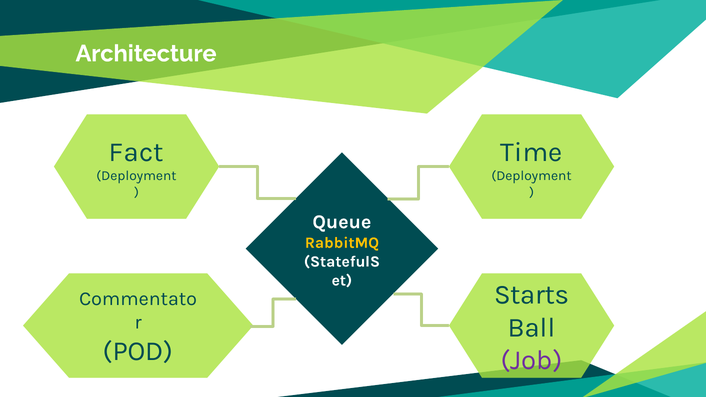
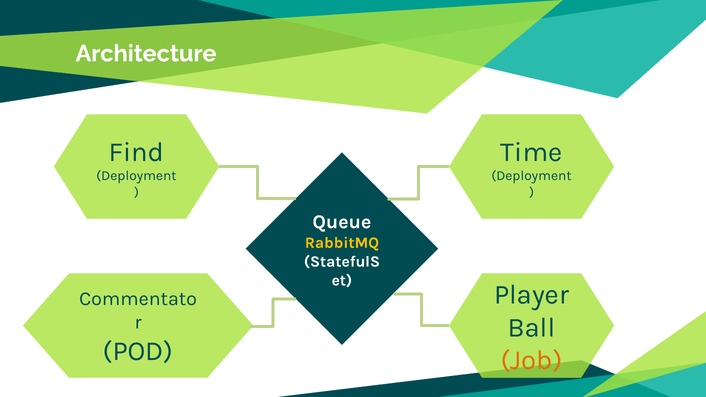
Fact: Fact -> Find
Starts: Starts -> Player
Job colour: purple -> orange
